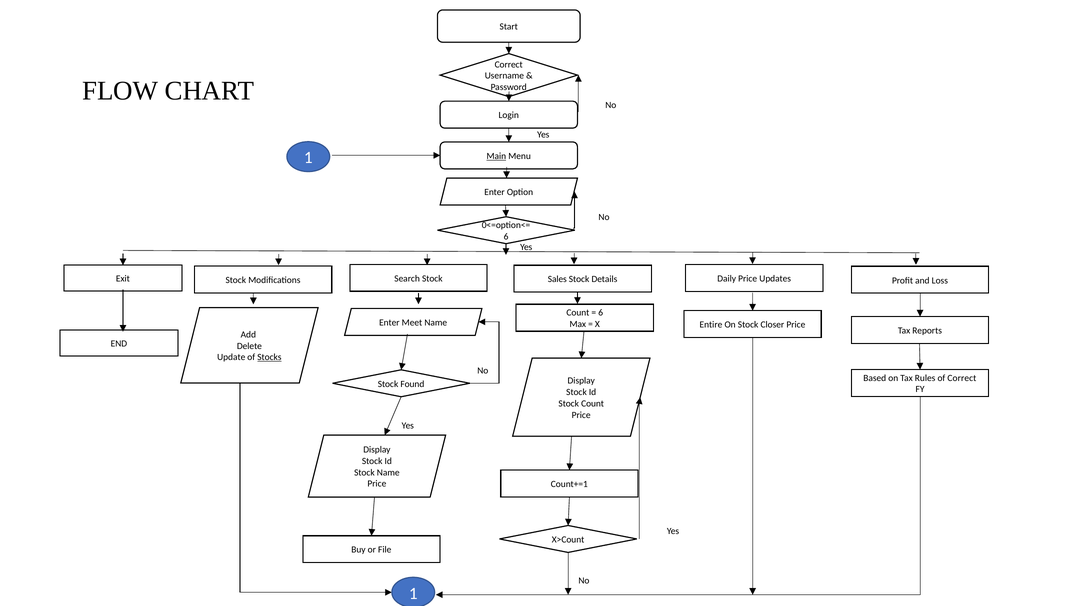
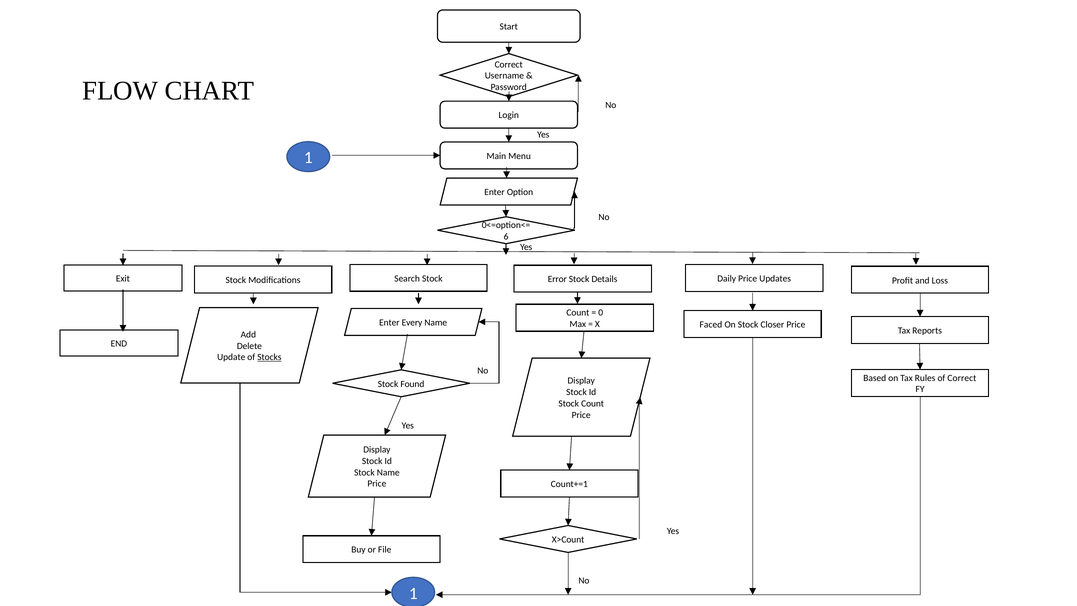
Main underline: present -> none
Sales: Sales -> Error
6 at (601, 313): 6 -> 0
Meet: Meet -> Every
Entire: Entire -> Faced
